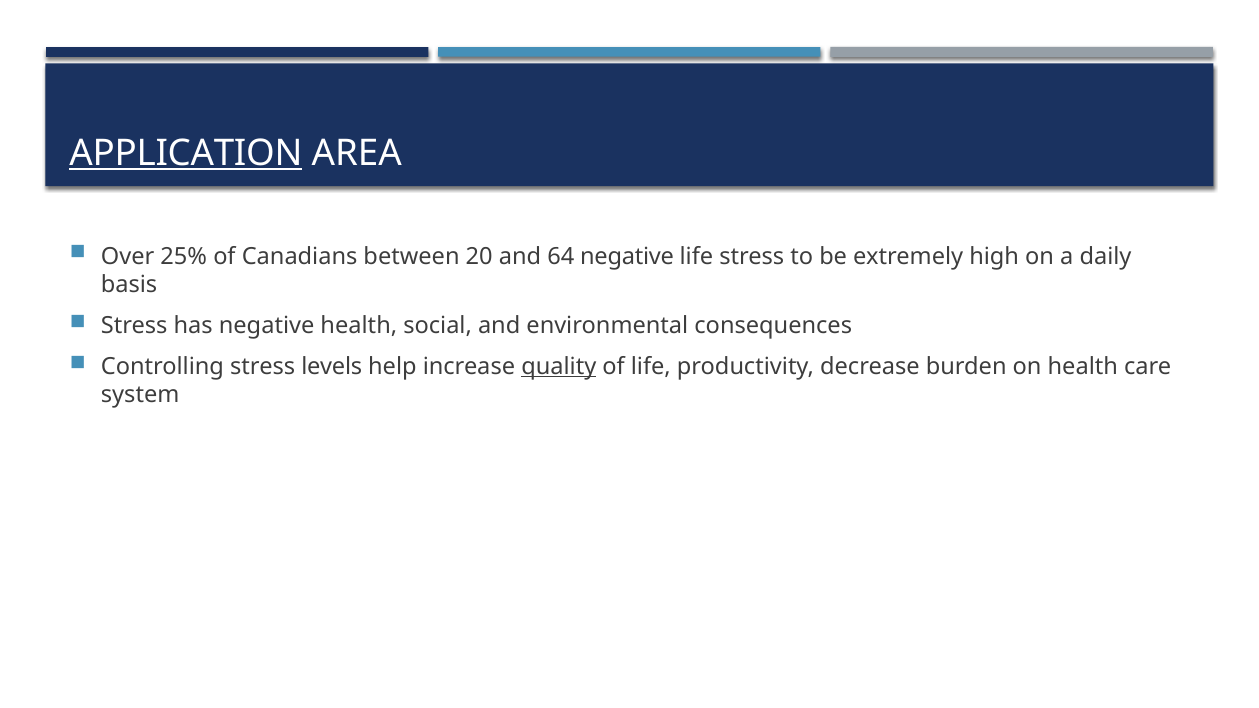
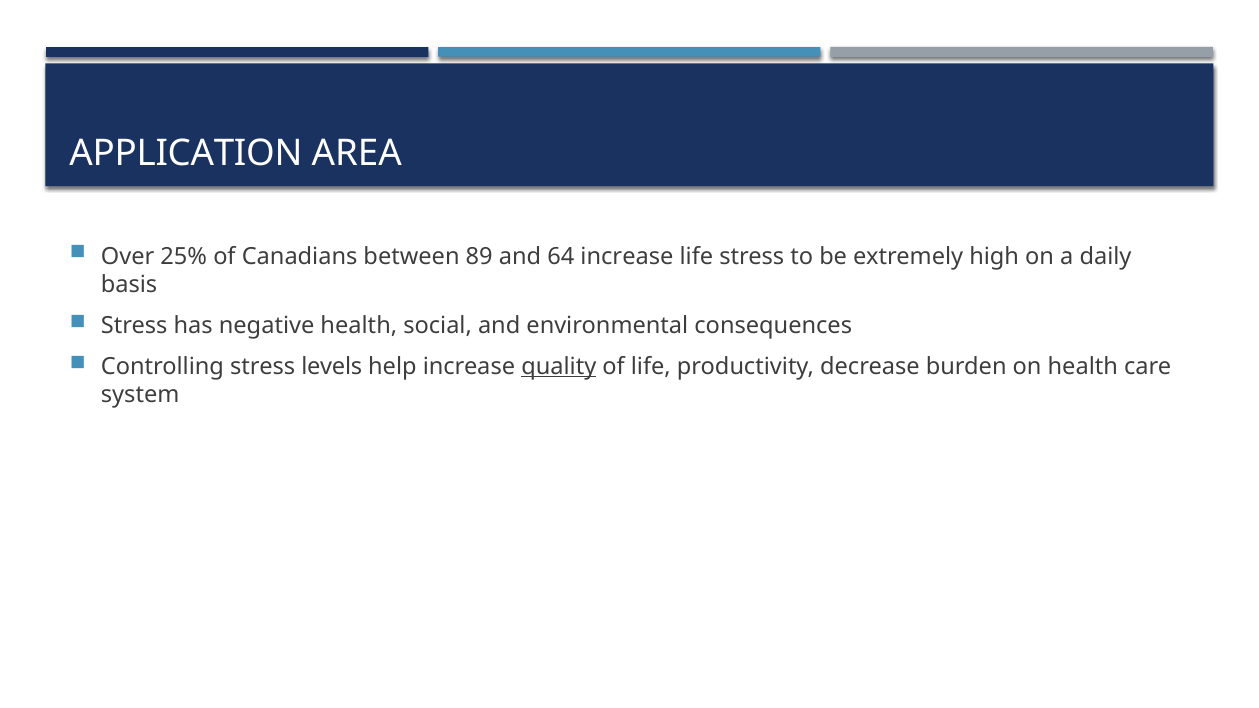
APPLICATION underline: present -> none
20: 20 -> 89
64 negative: negative -> increase
